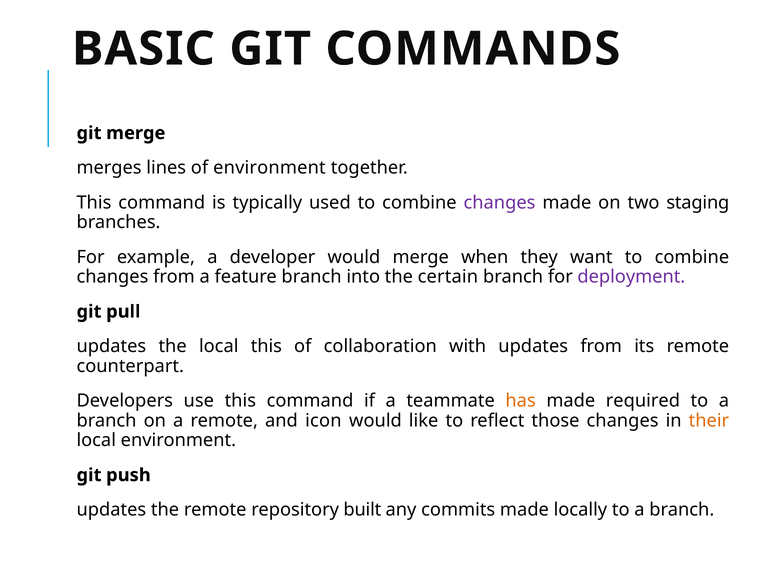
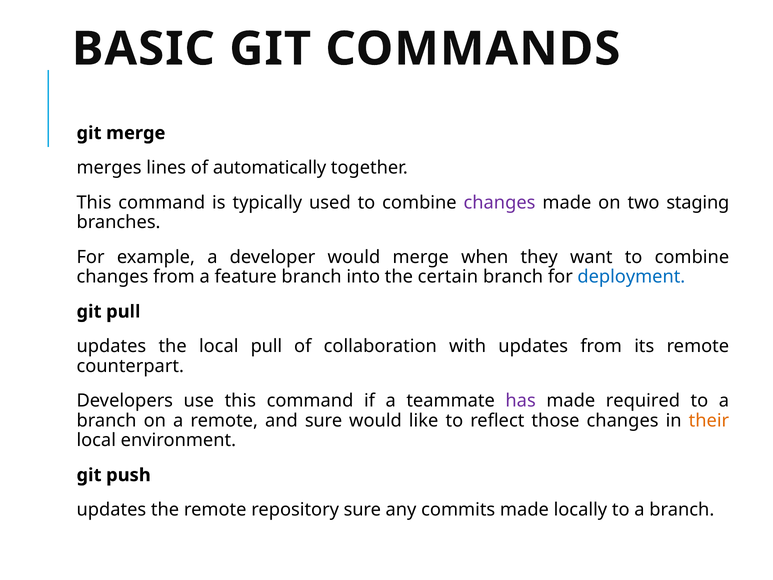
of environment: environment -> automatically
deployment colour: purple -> blue
local this: this -> pull
has colour: orange -> purple
and icon: icon -> sure
repository built: built -> sure
